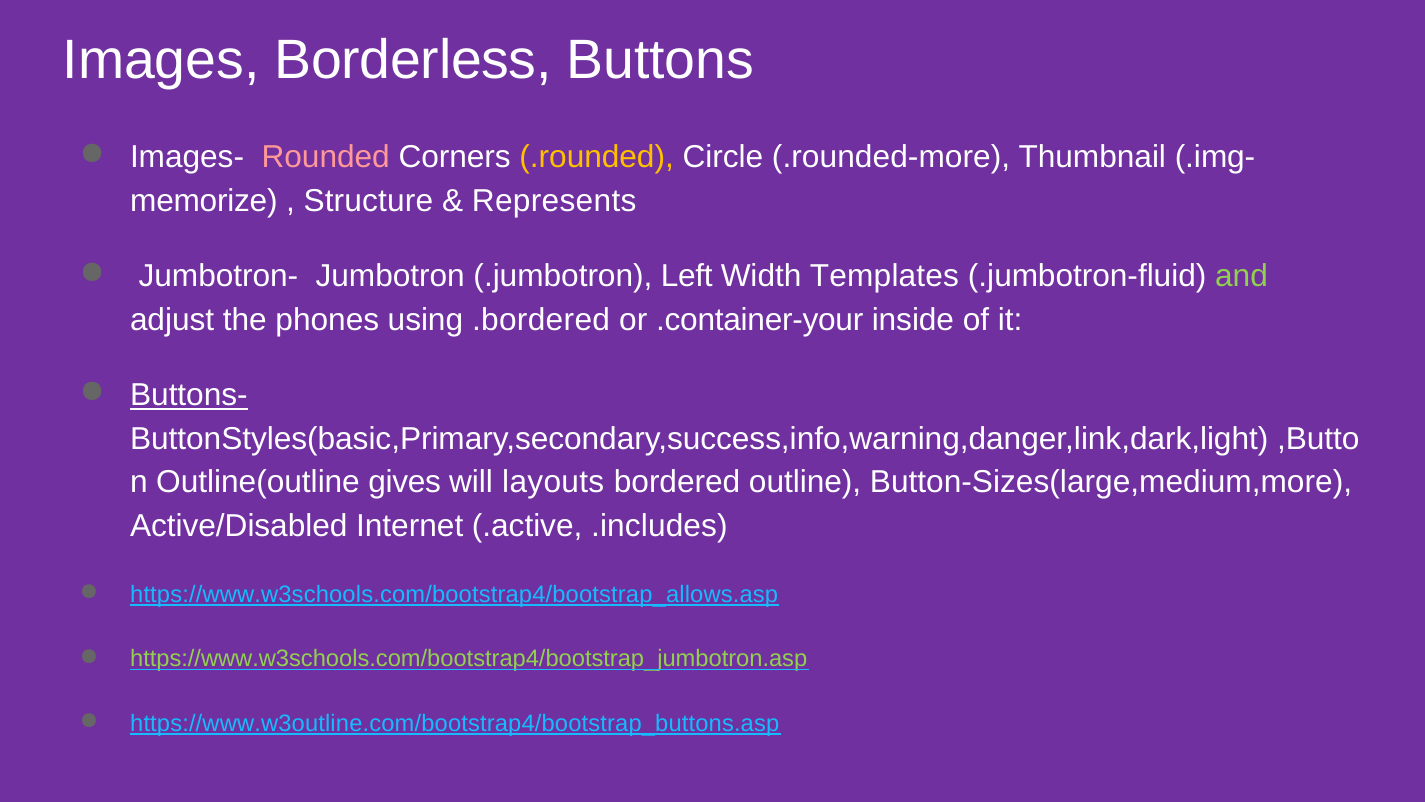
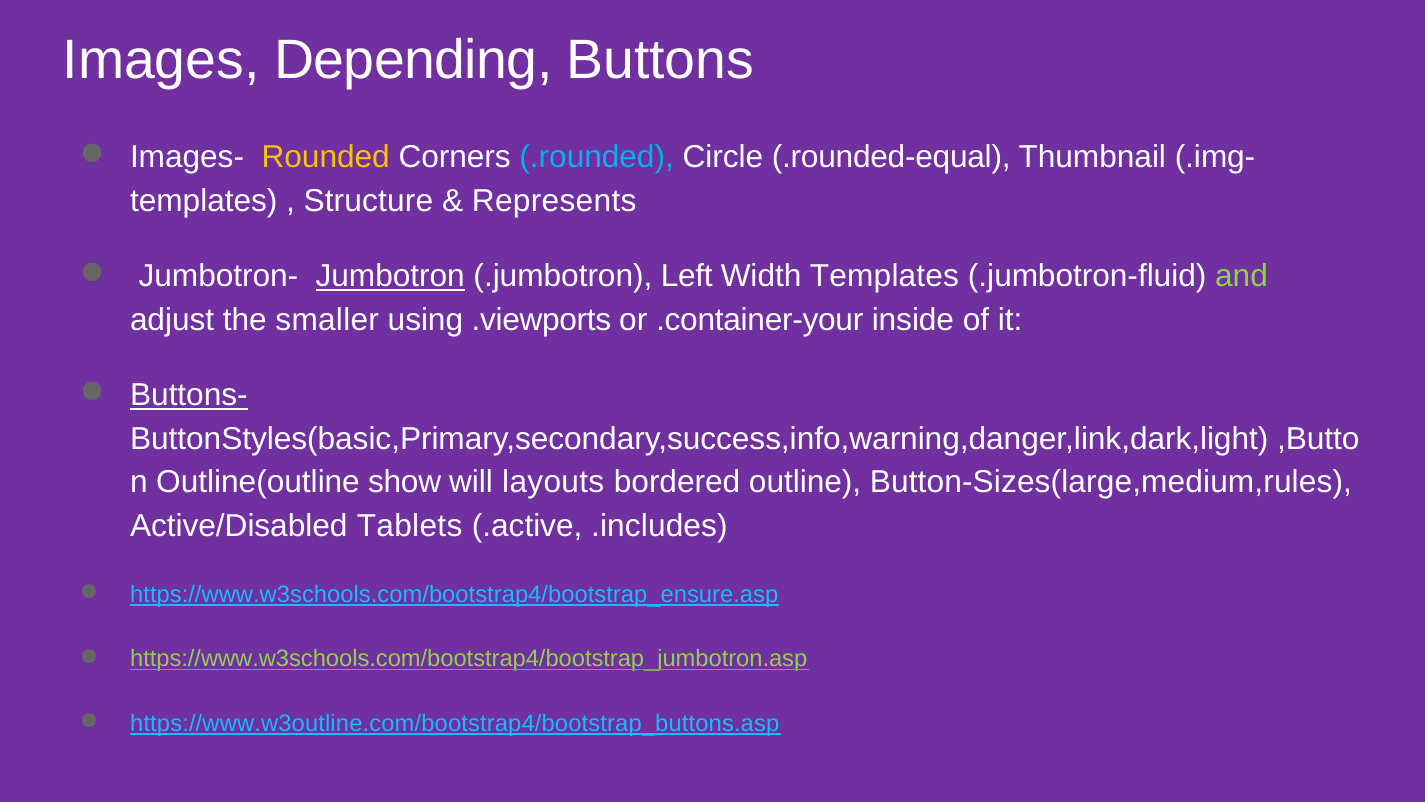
Borderless: Borderless -> Depending
Rounded colour: pink -> yellow
.rounded colour: yellow -> light blue
.rounded-more: .rounded-more -> .rounded-equal
memorize at (204, 201): memorize -> templates
Jumbotron underline: none -> present
phones: phones -> smaller
.bordered: .bordered -> .viewports
gives: gives -> show
Button-Sizes(large,medium,more: Button-Sizes(large,medium,more -> Button-Sizes(large,medium,rules
Internet: Internet -> Tablets
https://www.w3schools.com/bootstrap4/bootstrap_allows.asp: https://www.w3schools.com/bootstrap4/bootstrap_allows.asp -> https://www.w3schools.com/bootstrap4/bootstrap_ensure.asp
